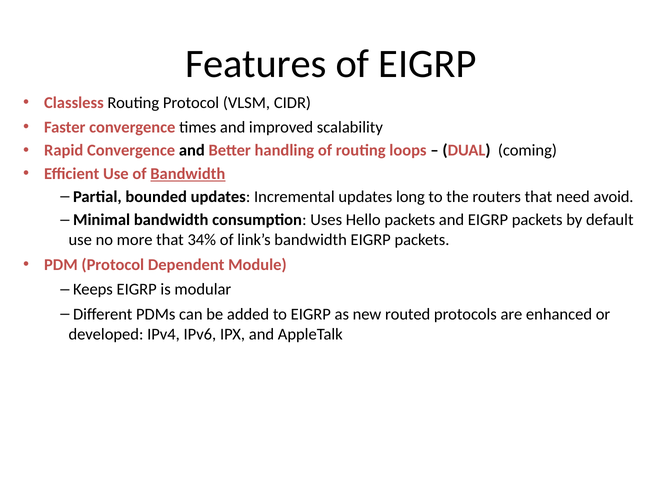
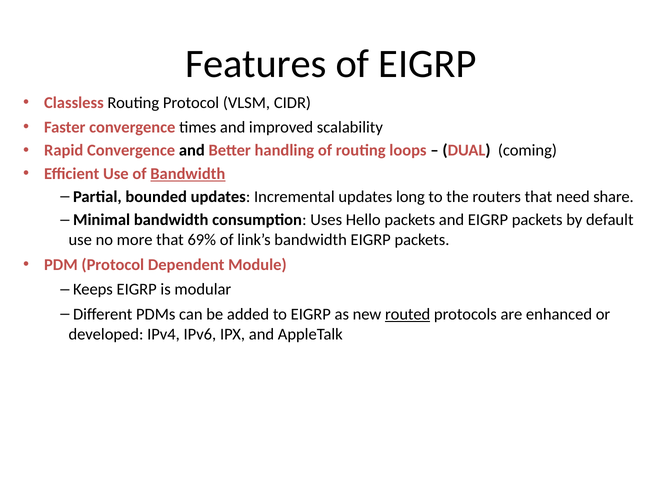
avoid: avoid -> share
34%: 34% -> 69%
routed underline: none -> present
